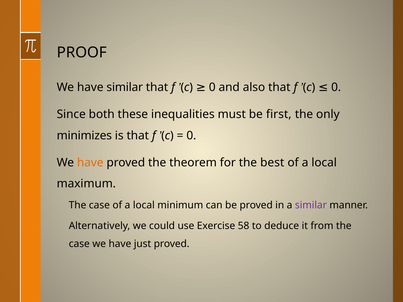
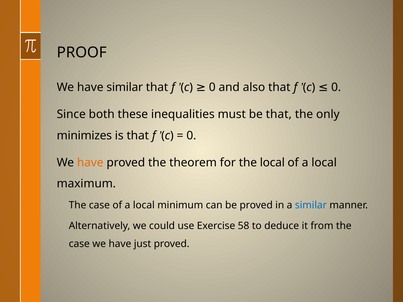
be first: first -> that
the best: best -> local
similar at (311, 205) colour: purple -> blue
